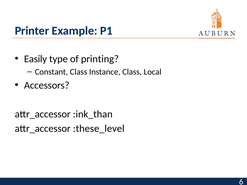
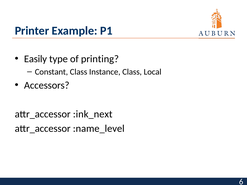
:ink_than: :ink_than -> :ink_next
:these_level: :these_level -> :name_level
